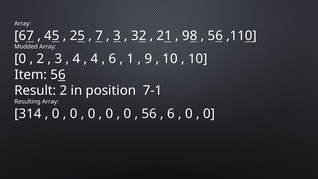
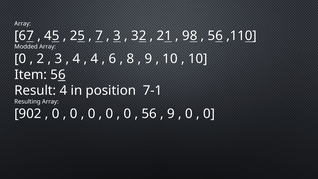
1: 1 -> 8
Result 2: 2 -> 4
314: 314 -> 902
6 at (171, 114): 6 -> 9
